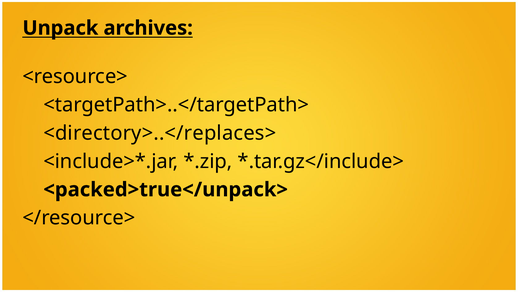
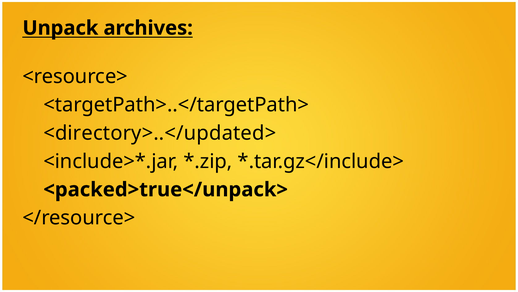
<directory>..</replaces>: <directory>..</replaces> -> <directory>..</updated>
